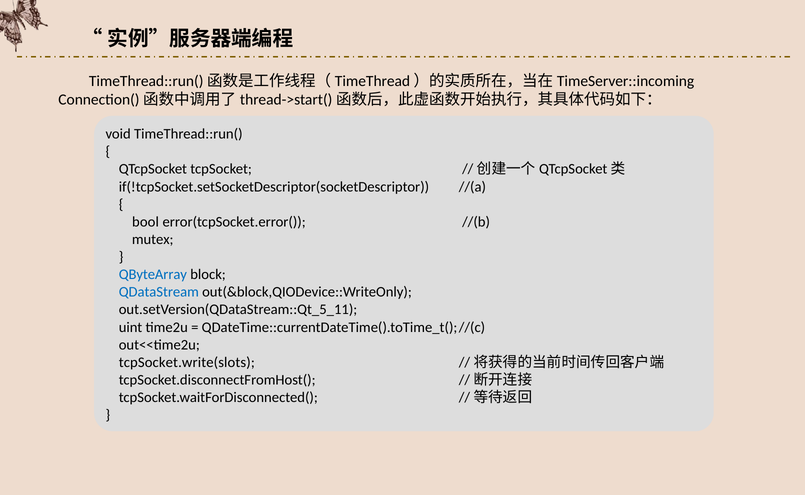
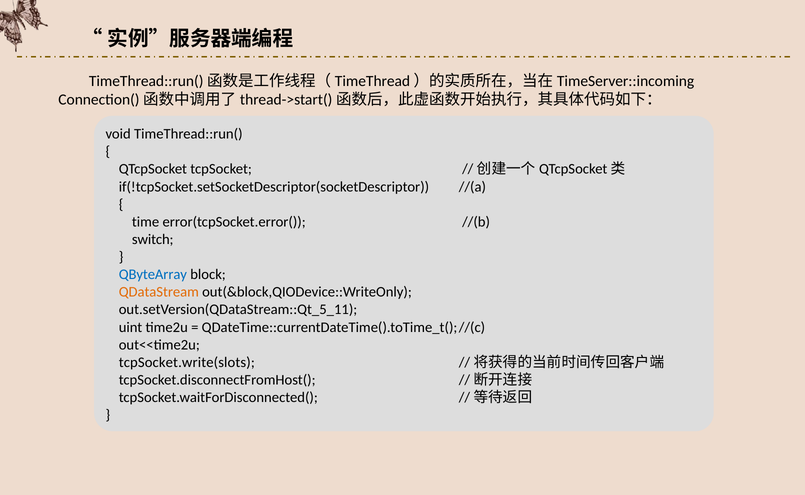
bool: bool -> time
mutex: mutex -> switch
QDataStream colour: blue -> orange
